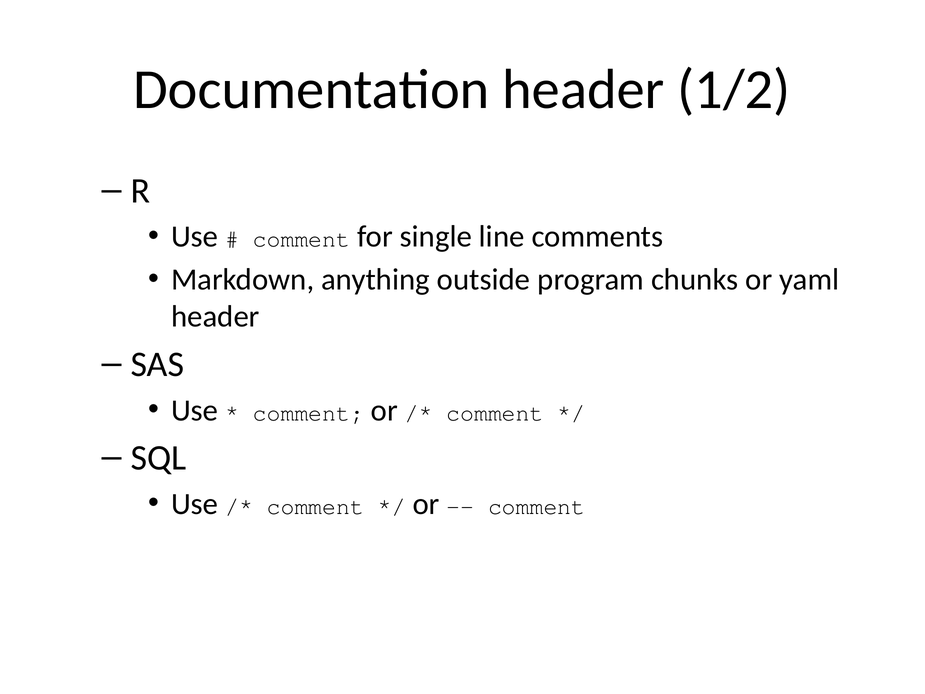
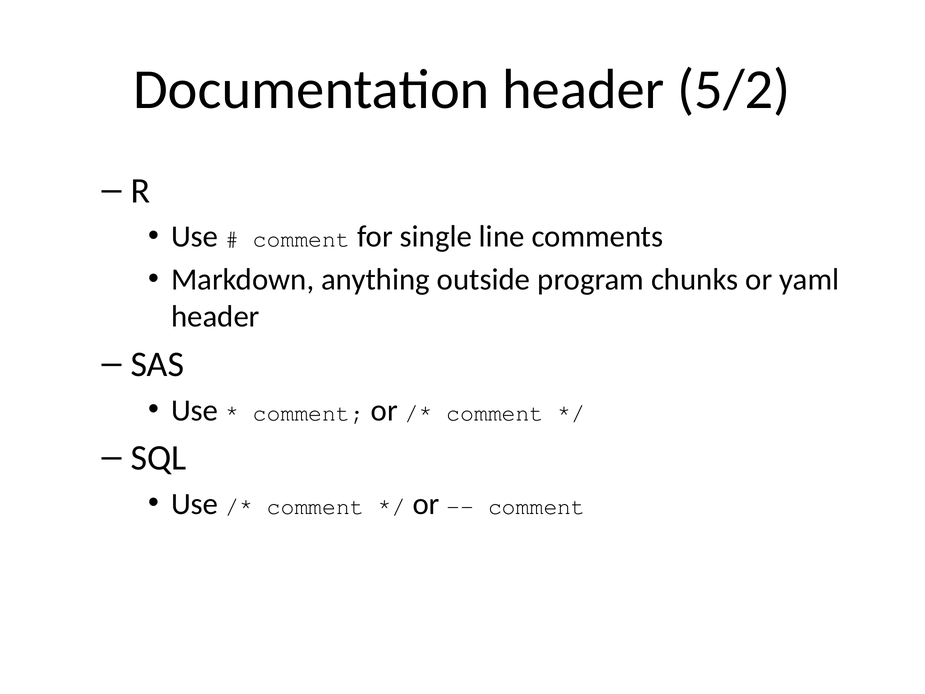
1/2: 1/2 -> 5/2
